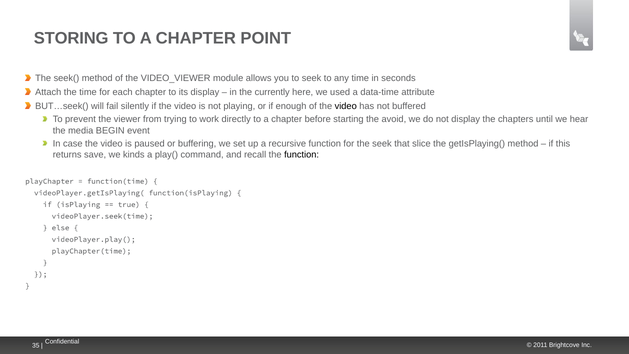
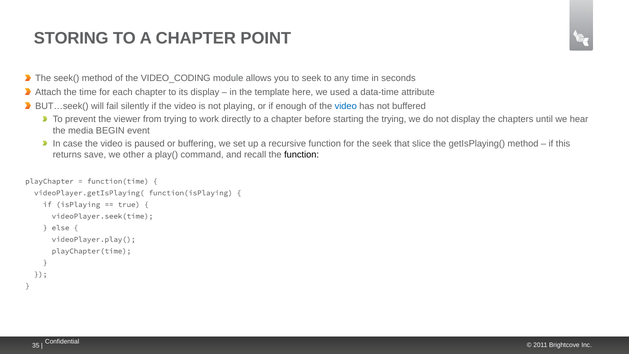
VIDEO_VIEWER: VIDEO_VIEWER -> VIDEO_CODING
currently: currently -> template
video at (346, 106) colour: black -> blue
the avoid: avoid -> trying
kinds: kinds -> other
